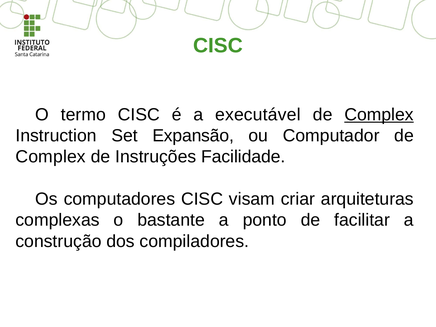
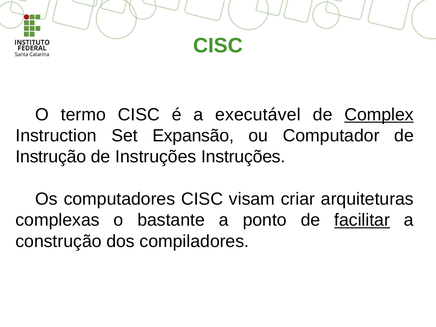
Complex at (51, 157): Complex -> Instrução
Instruções Facilidade: Facilidade -> Instruções
facilitar underline: none -> present
